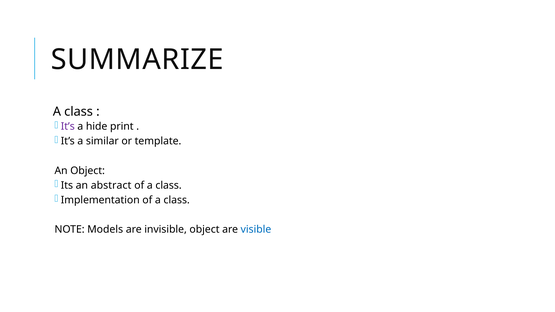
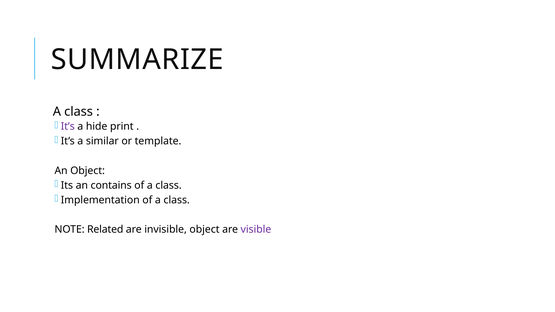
abstract: abstract -> contains
Models: Models -> Related
visible colour: blue -> purple
